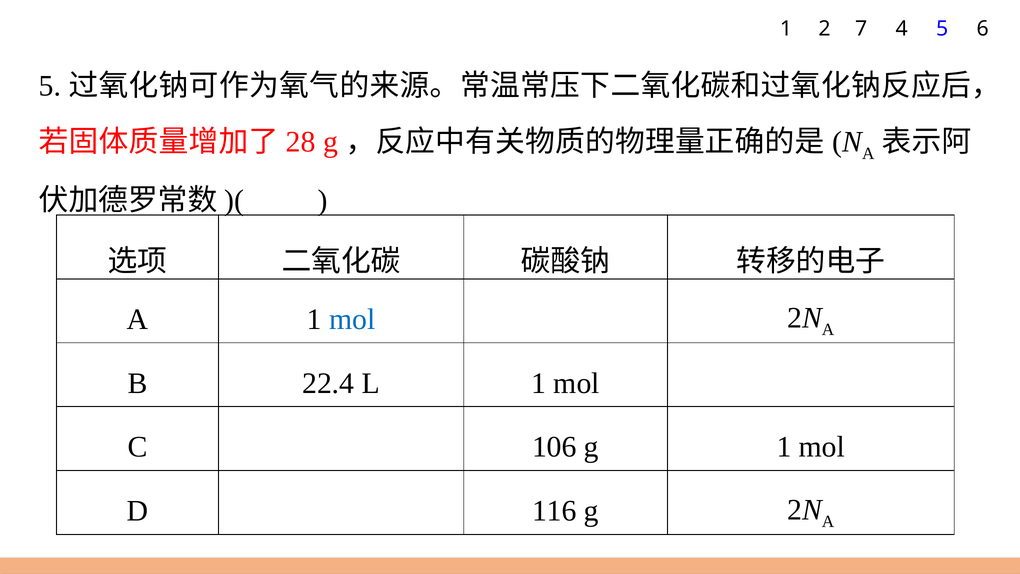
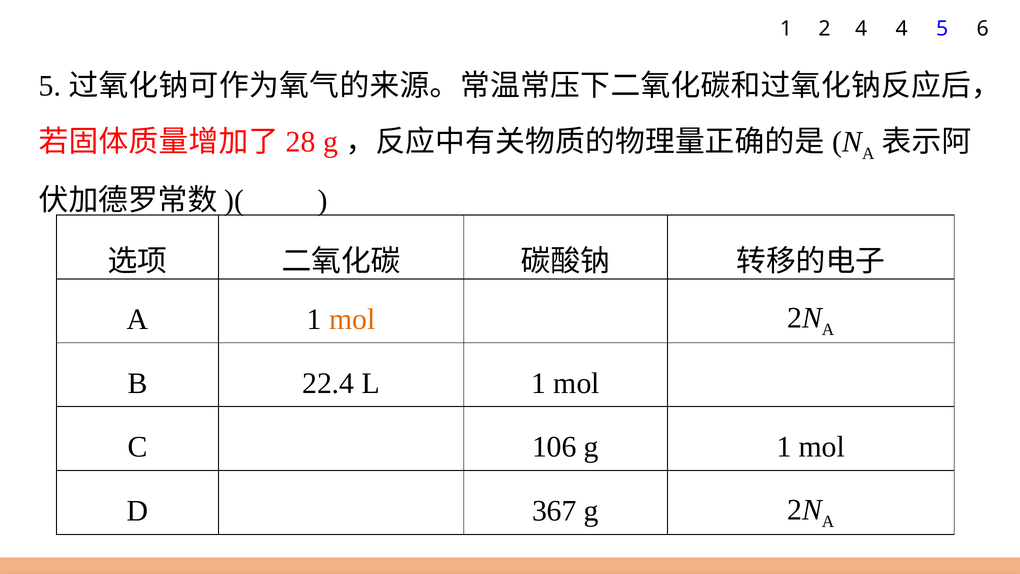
2 7: 7 -> 4
mol at (352, 319) colour: blue -> orange
116: 116 -> 367
